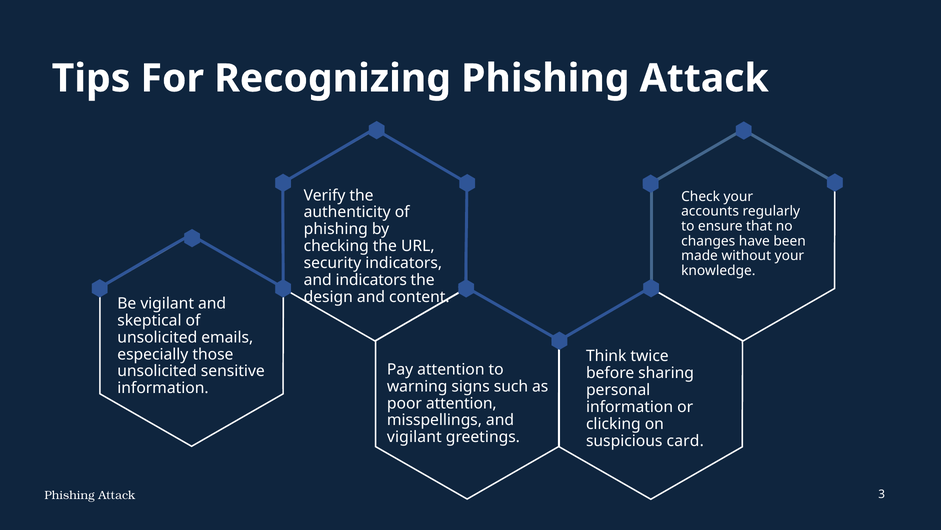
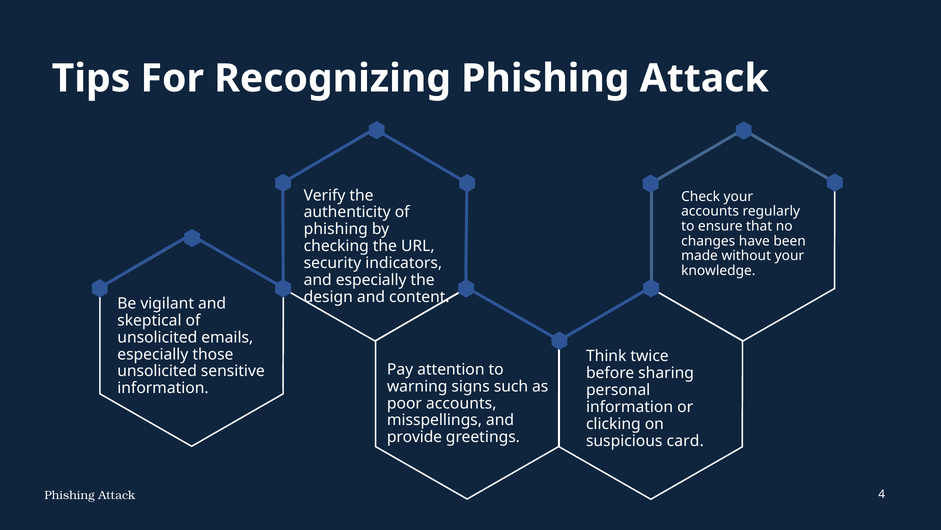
and indicators: indicators -> especially
poor attention: attention -> accounts
vigilant at (414, 437): vigilant -> provide
3: 3 -> 4
